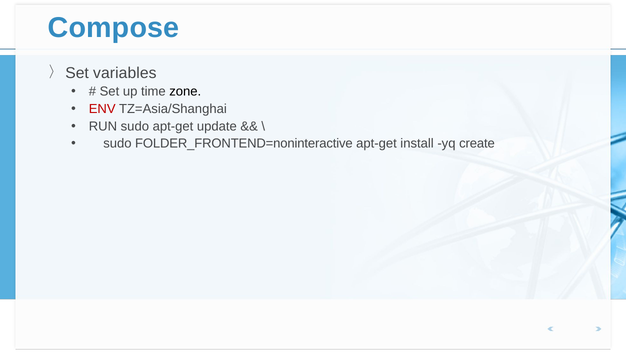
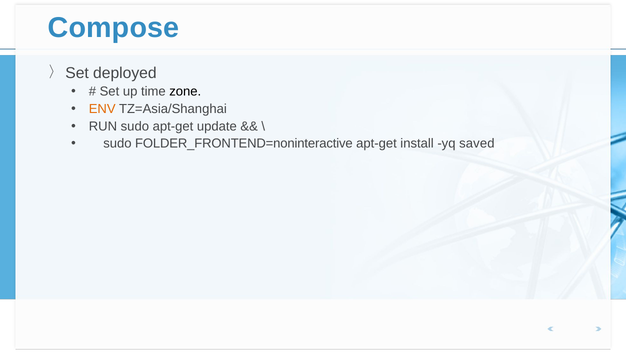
variables: variables -> deployed
ENV colour: red -> orange
create: create -> saved
